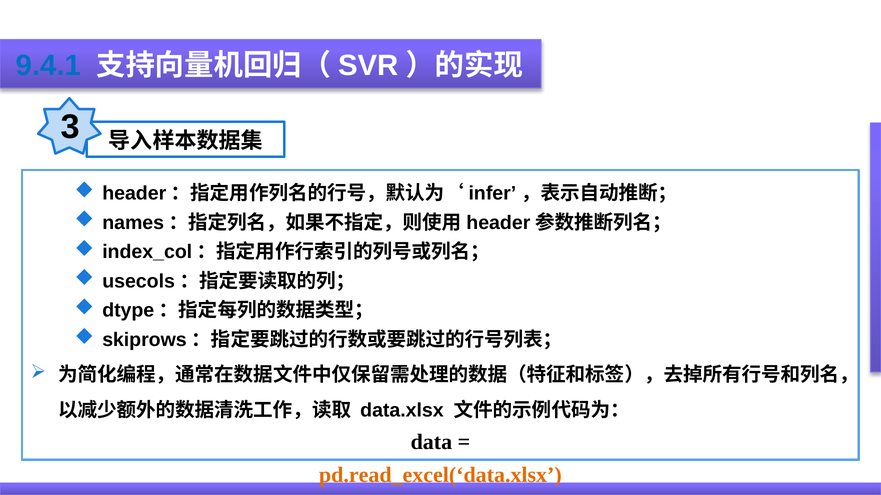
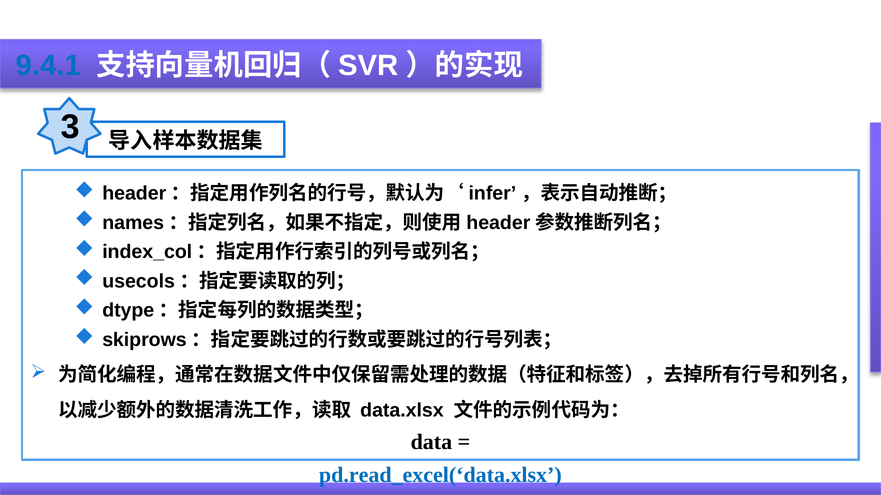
pd.read_excel(‘data.xlsx colour: orange -> blue
